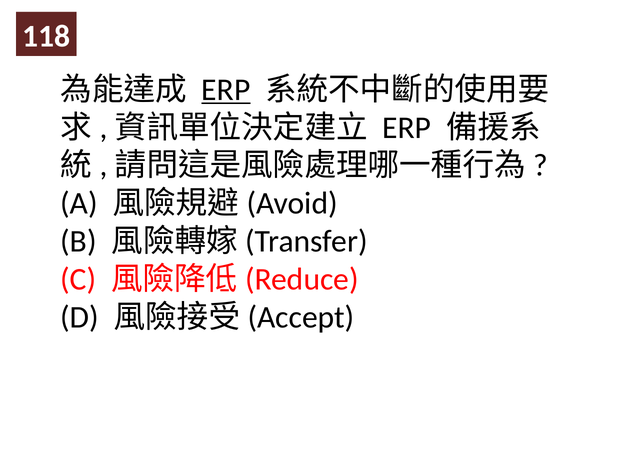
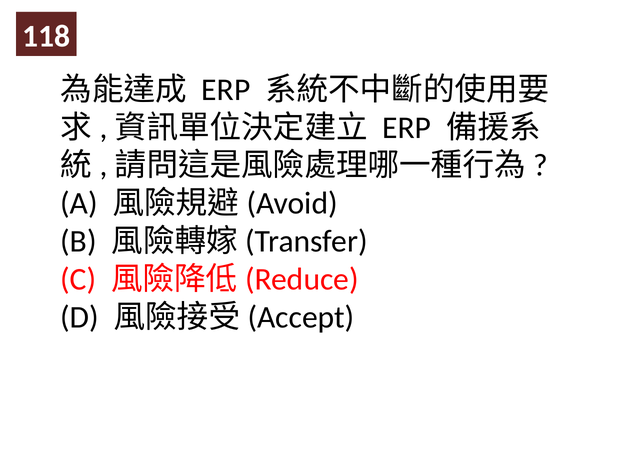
ERP at (226, 90) underline: present -> none
